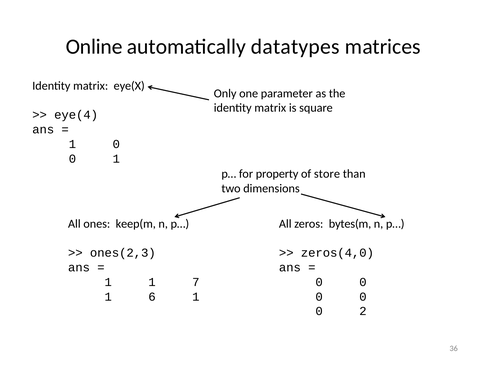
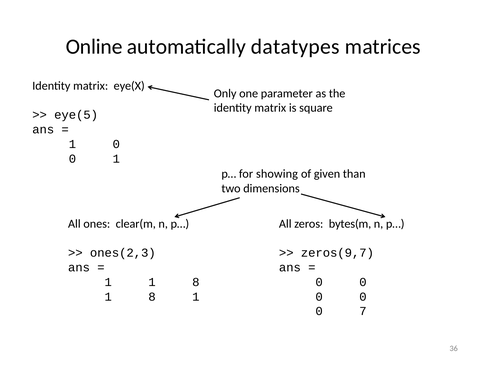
eye(4: eye(4 -> eye(5
property: property -> showing
store: store -> given
keep(m: keep(m -> clear(m
zeros(4,0: zeros(4,0 -> zeros(9,7
1 1 7: 7 -> 8
6 at (152, 297): 6 -> 8
2: 2 -> 7
